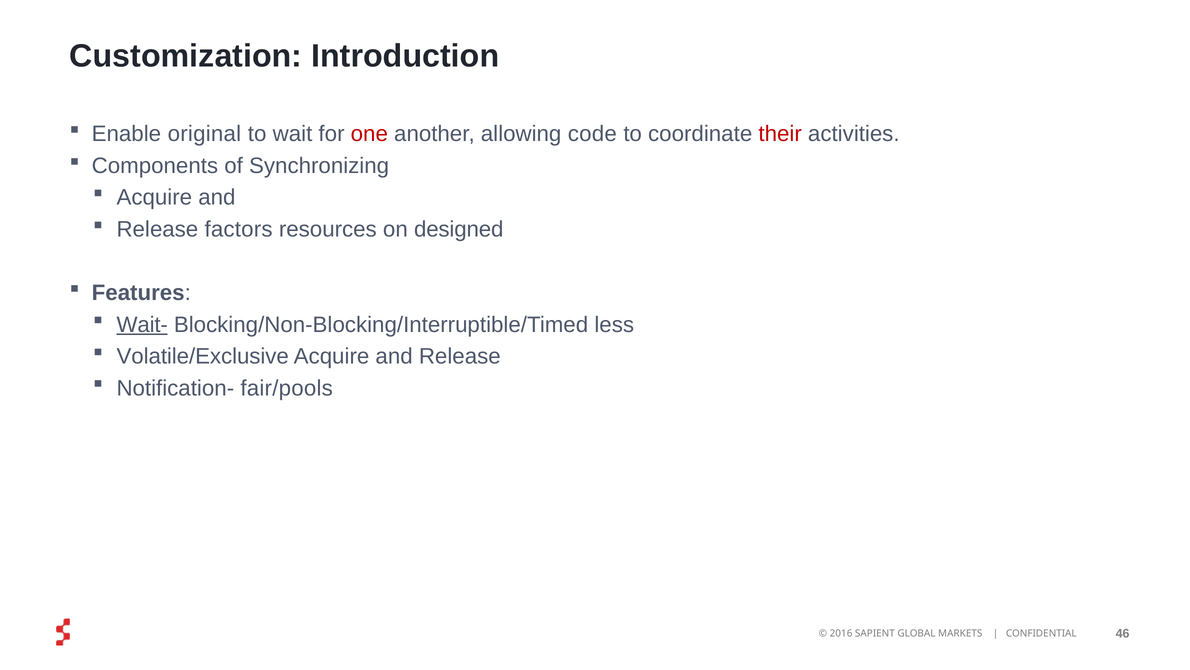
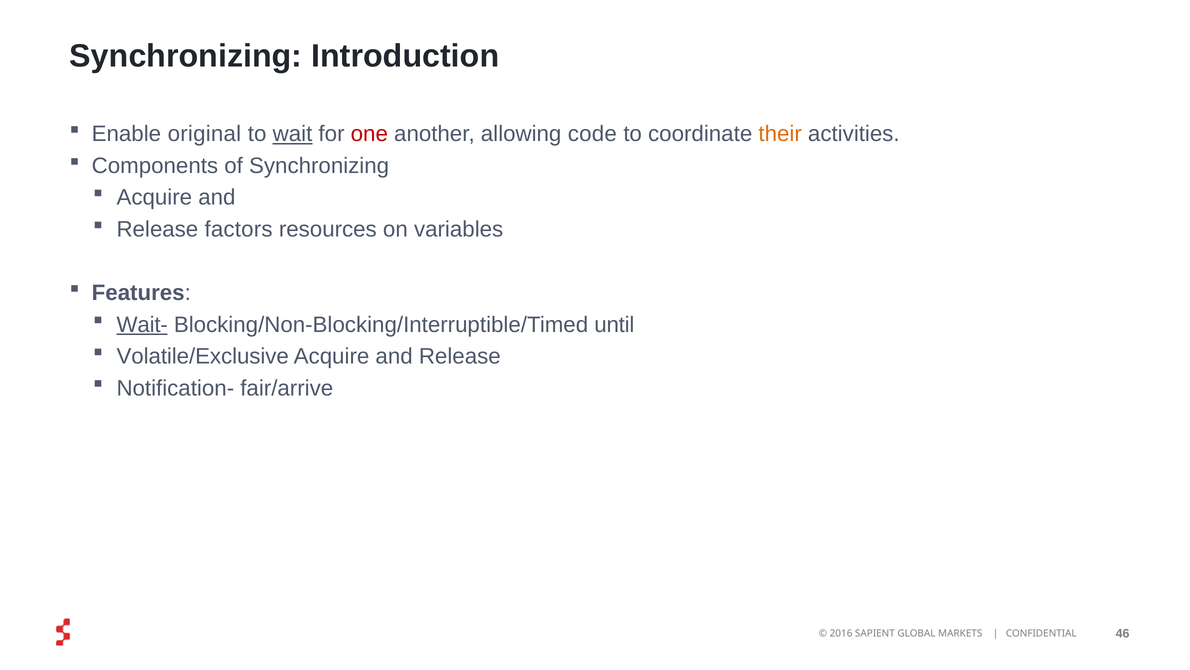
Customization at (186, 56): Customization -> Synchronizing
wait underline: none -> present
their colour: red -> orange
designed: designed -> variables
less: less -> until
fair/pools: fair/pools -> fair/arrive
